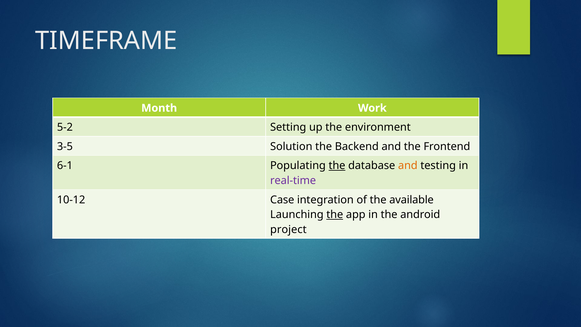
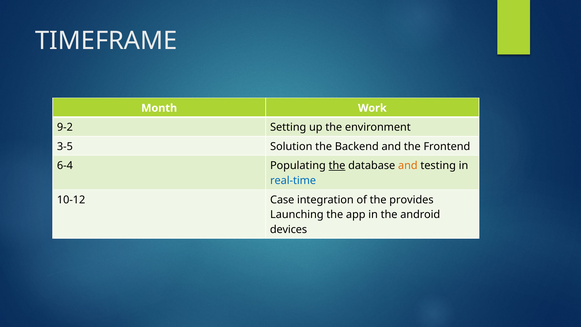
5-2: 5-2 -> 9-2
6-1: 6-1 -> 6-4
real-time colour: purple -> blue
available: available -> provides
the at (335, 214) underline: present -> none
project: project -> devices
